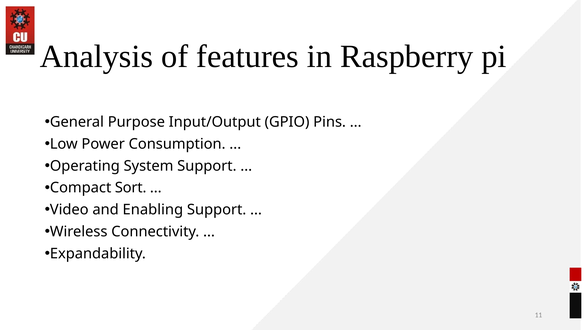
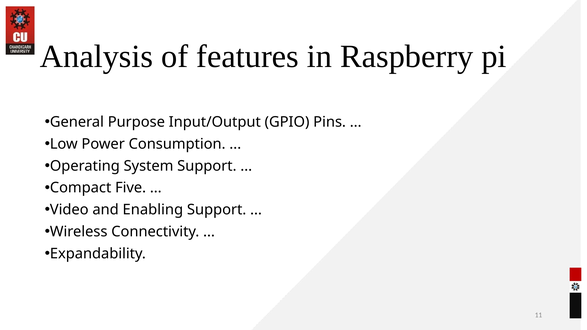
Sort: Sort -> Five
